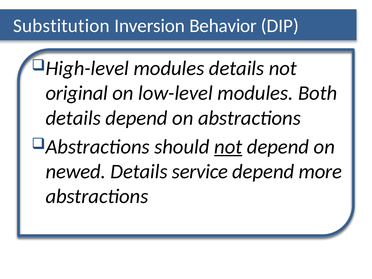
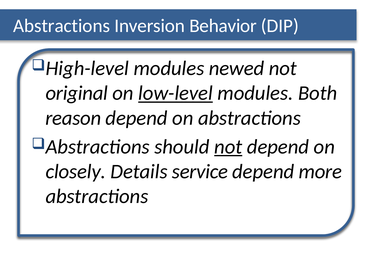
Substitution at (61, 26): Substitution -> Abstractions
modules details: details -> newed
low-level underline: none -> present
details at (73, 118): details -> reason
newed: newed -> closely
